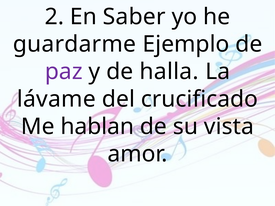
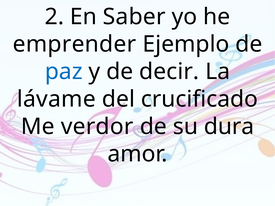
guardarme: guardarme -> emprender
paz colour: purple -> blue
halla: halla -> decir
hablan: hablan -> verdor
vista: vista -> dura
